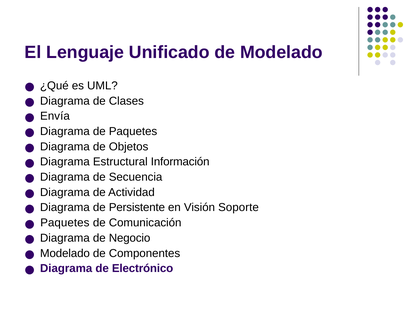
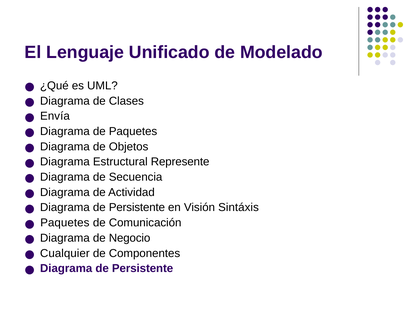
Información: Información -> Represente
Soporte: Soporte -> Sintáxis
Modelado at (65, 253): Modelado -> Cualquier
Electrónico at (143, 268): Electrónico -> Persistente
